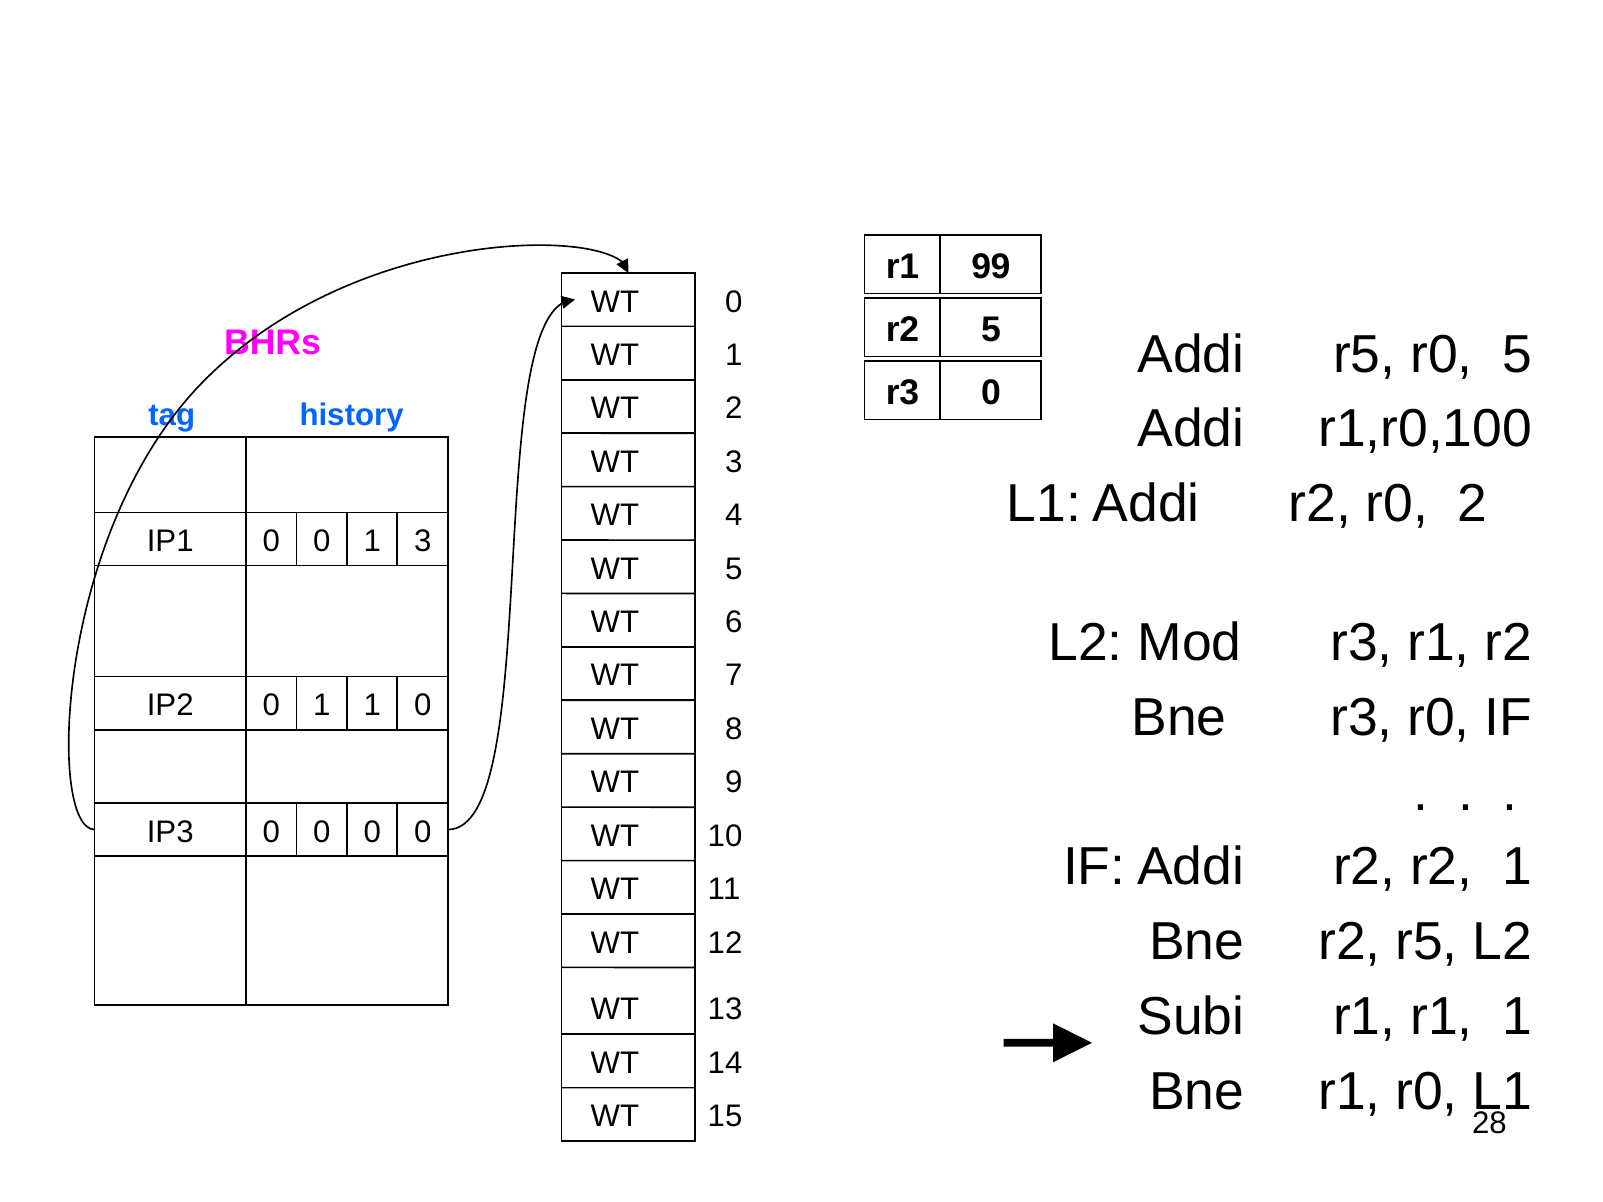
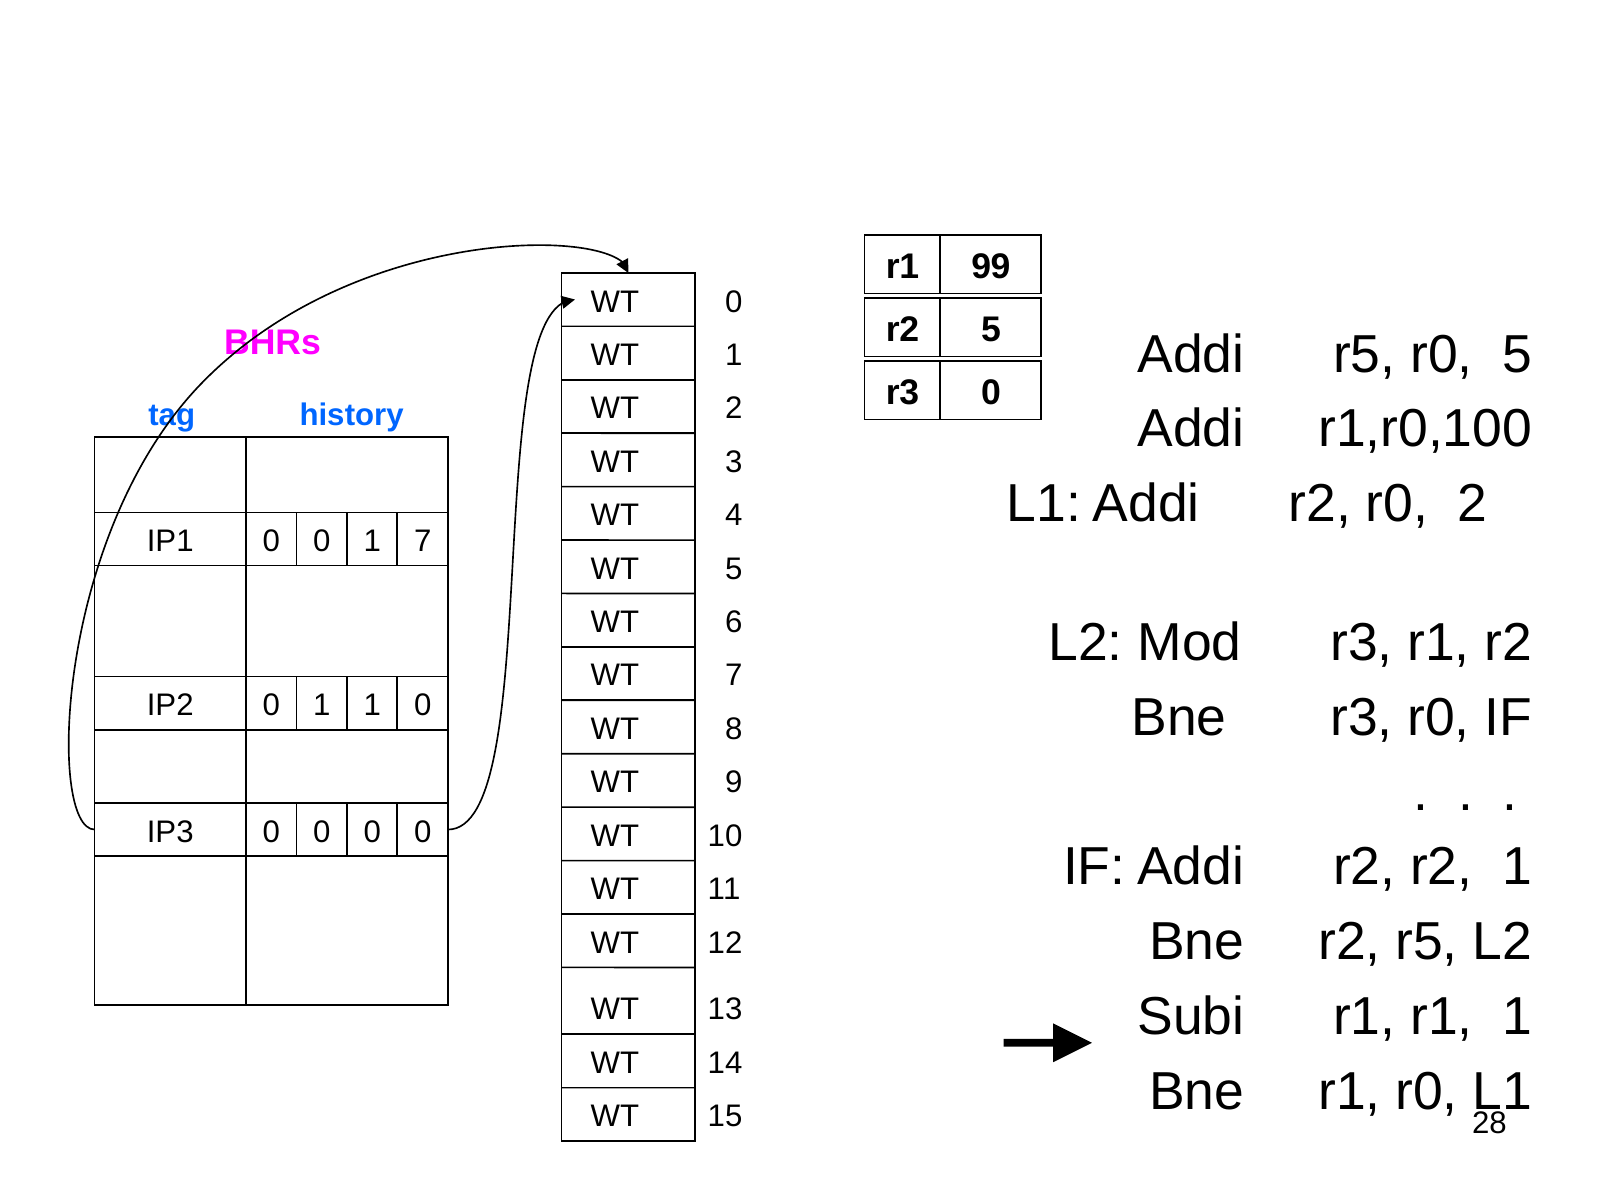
0 3: 3 -> 7
